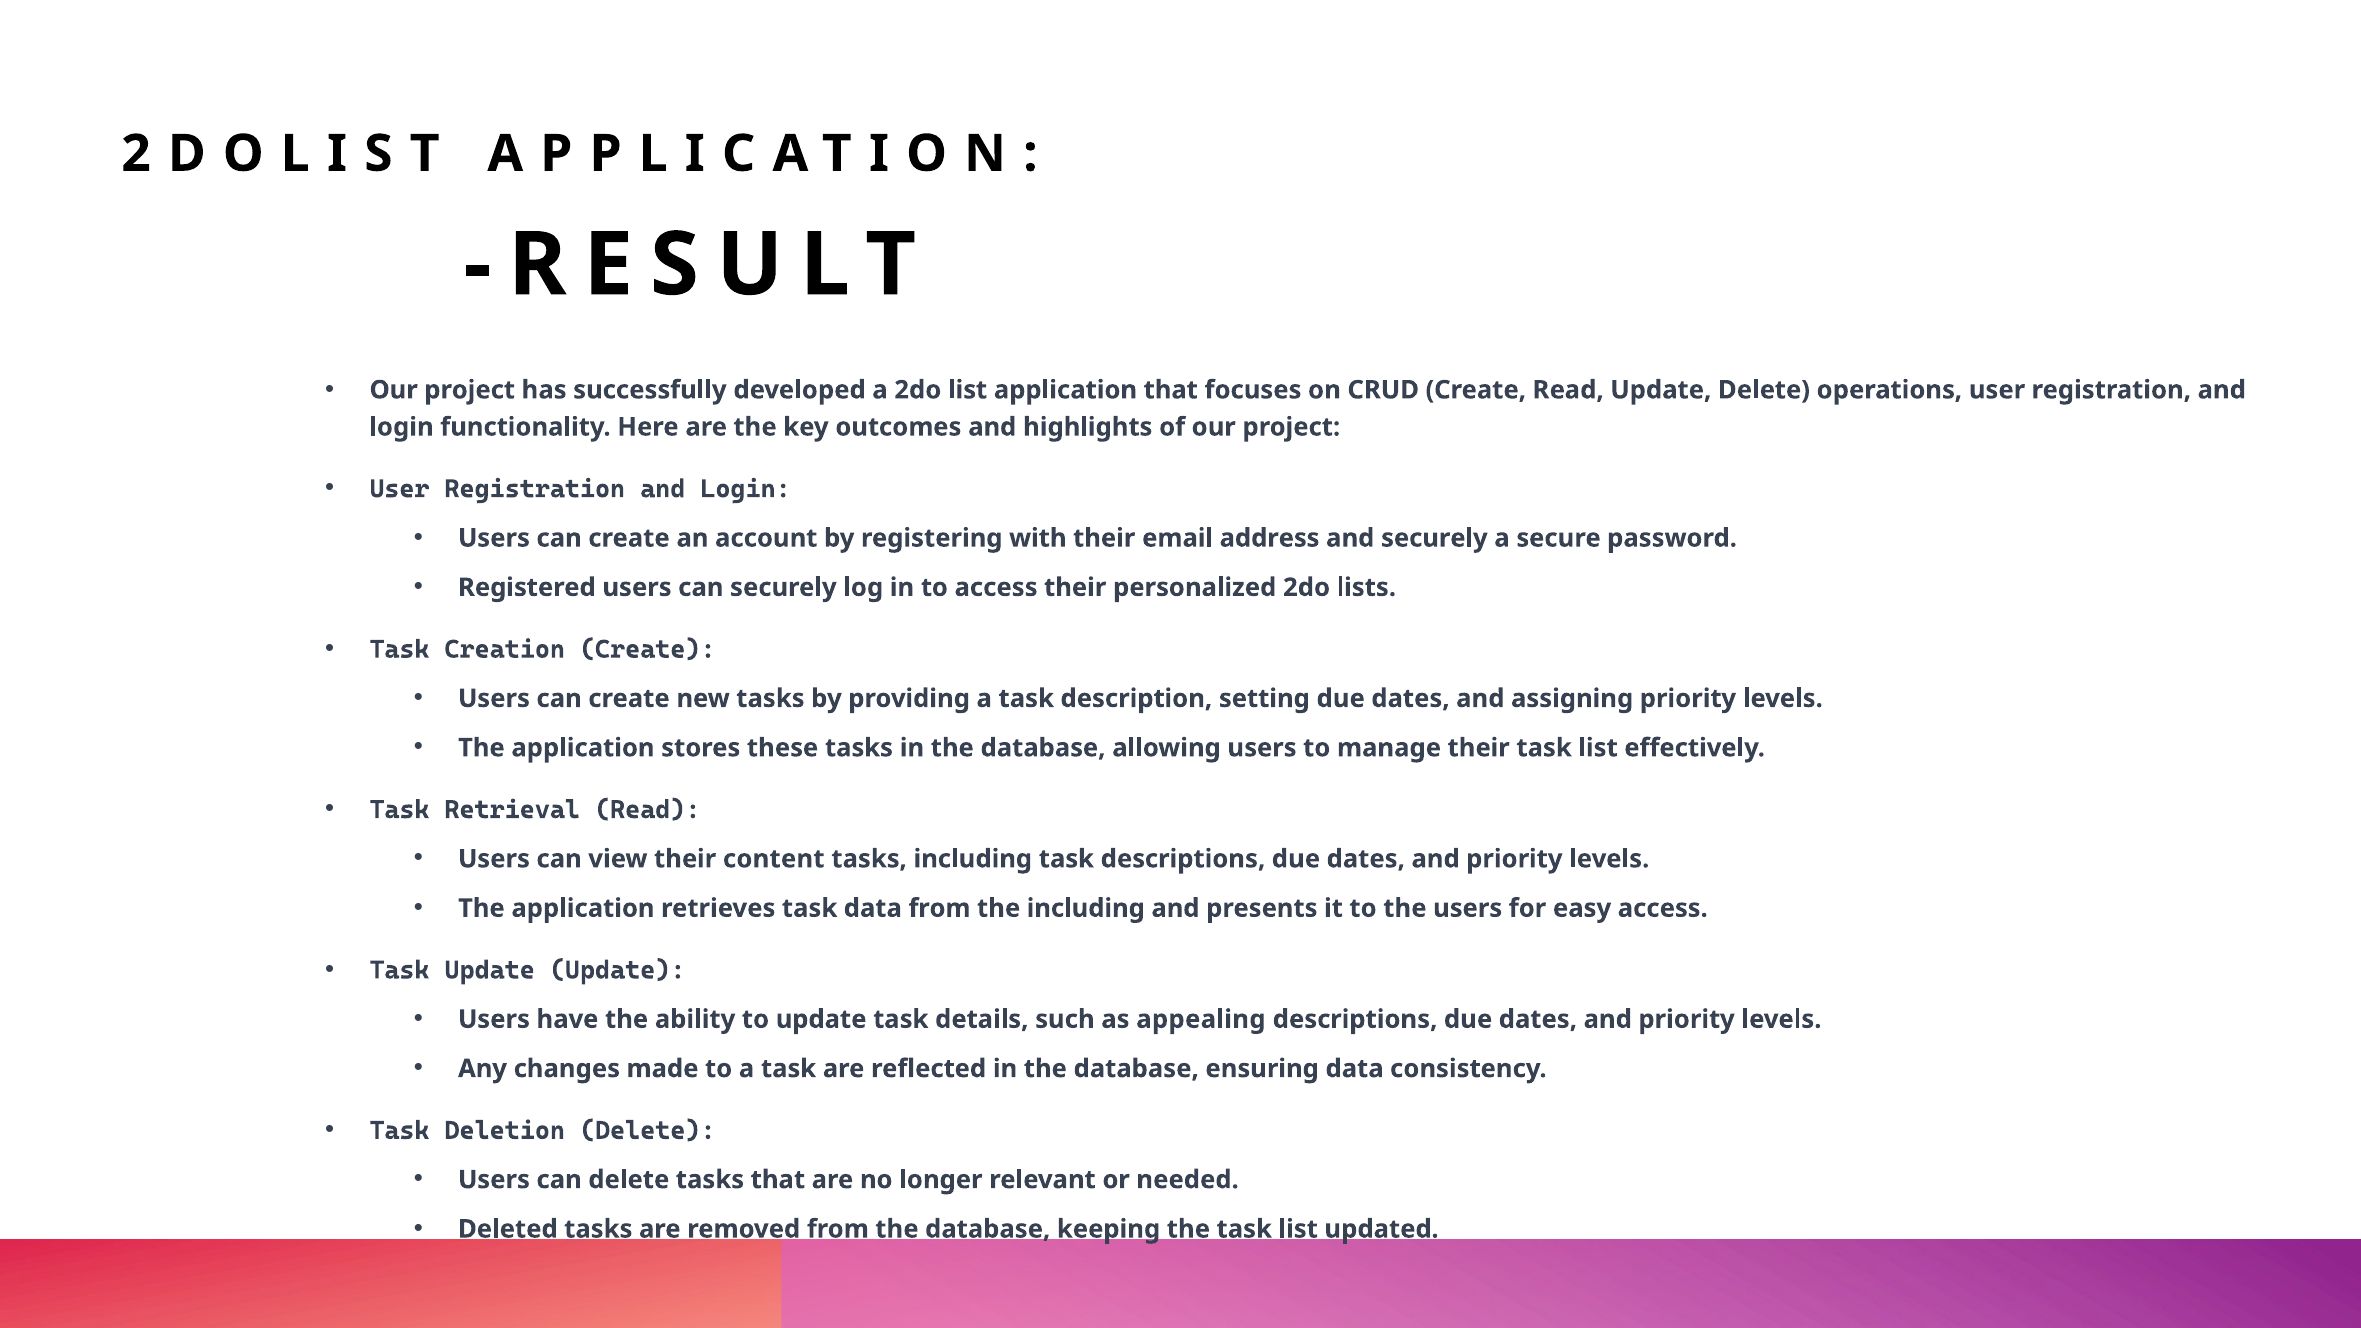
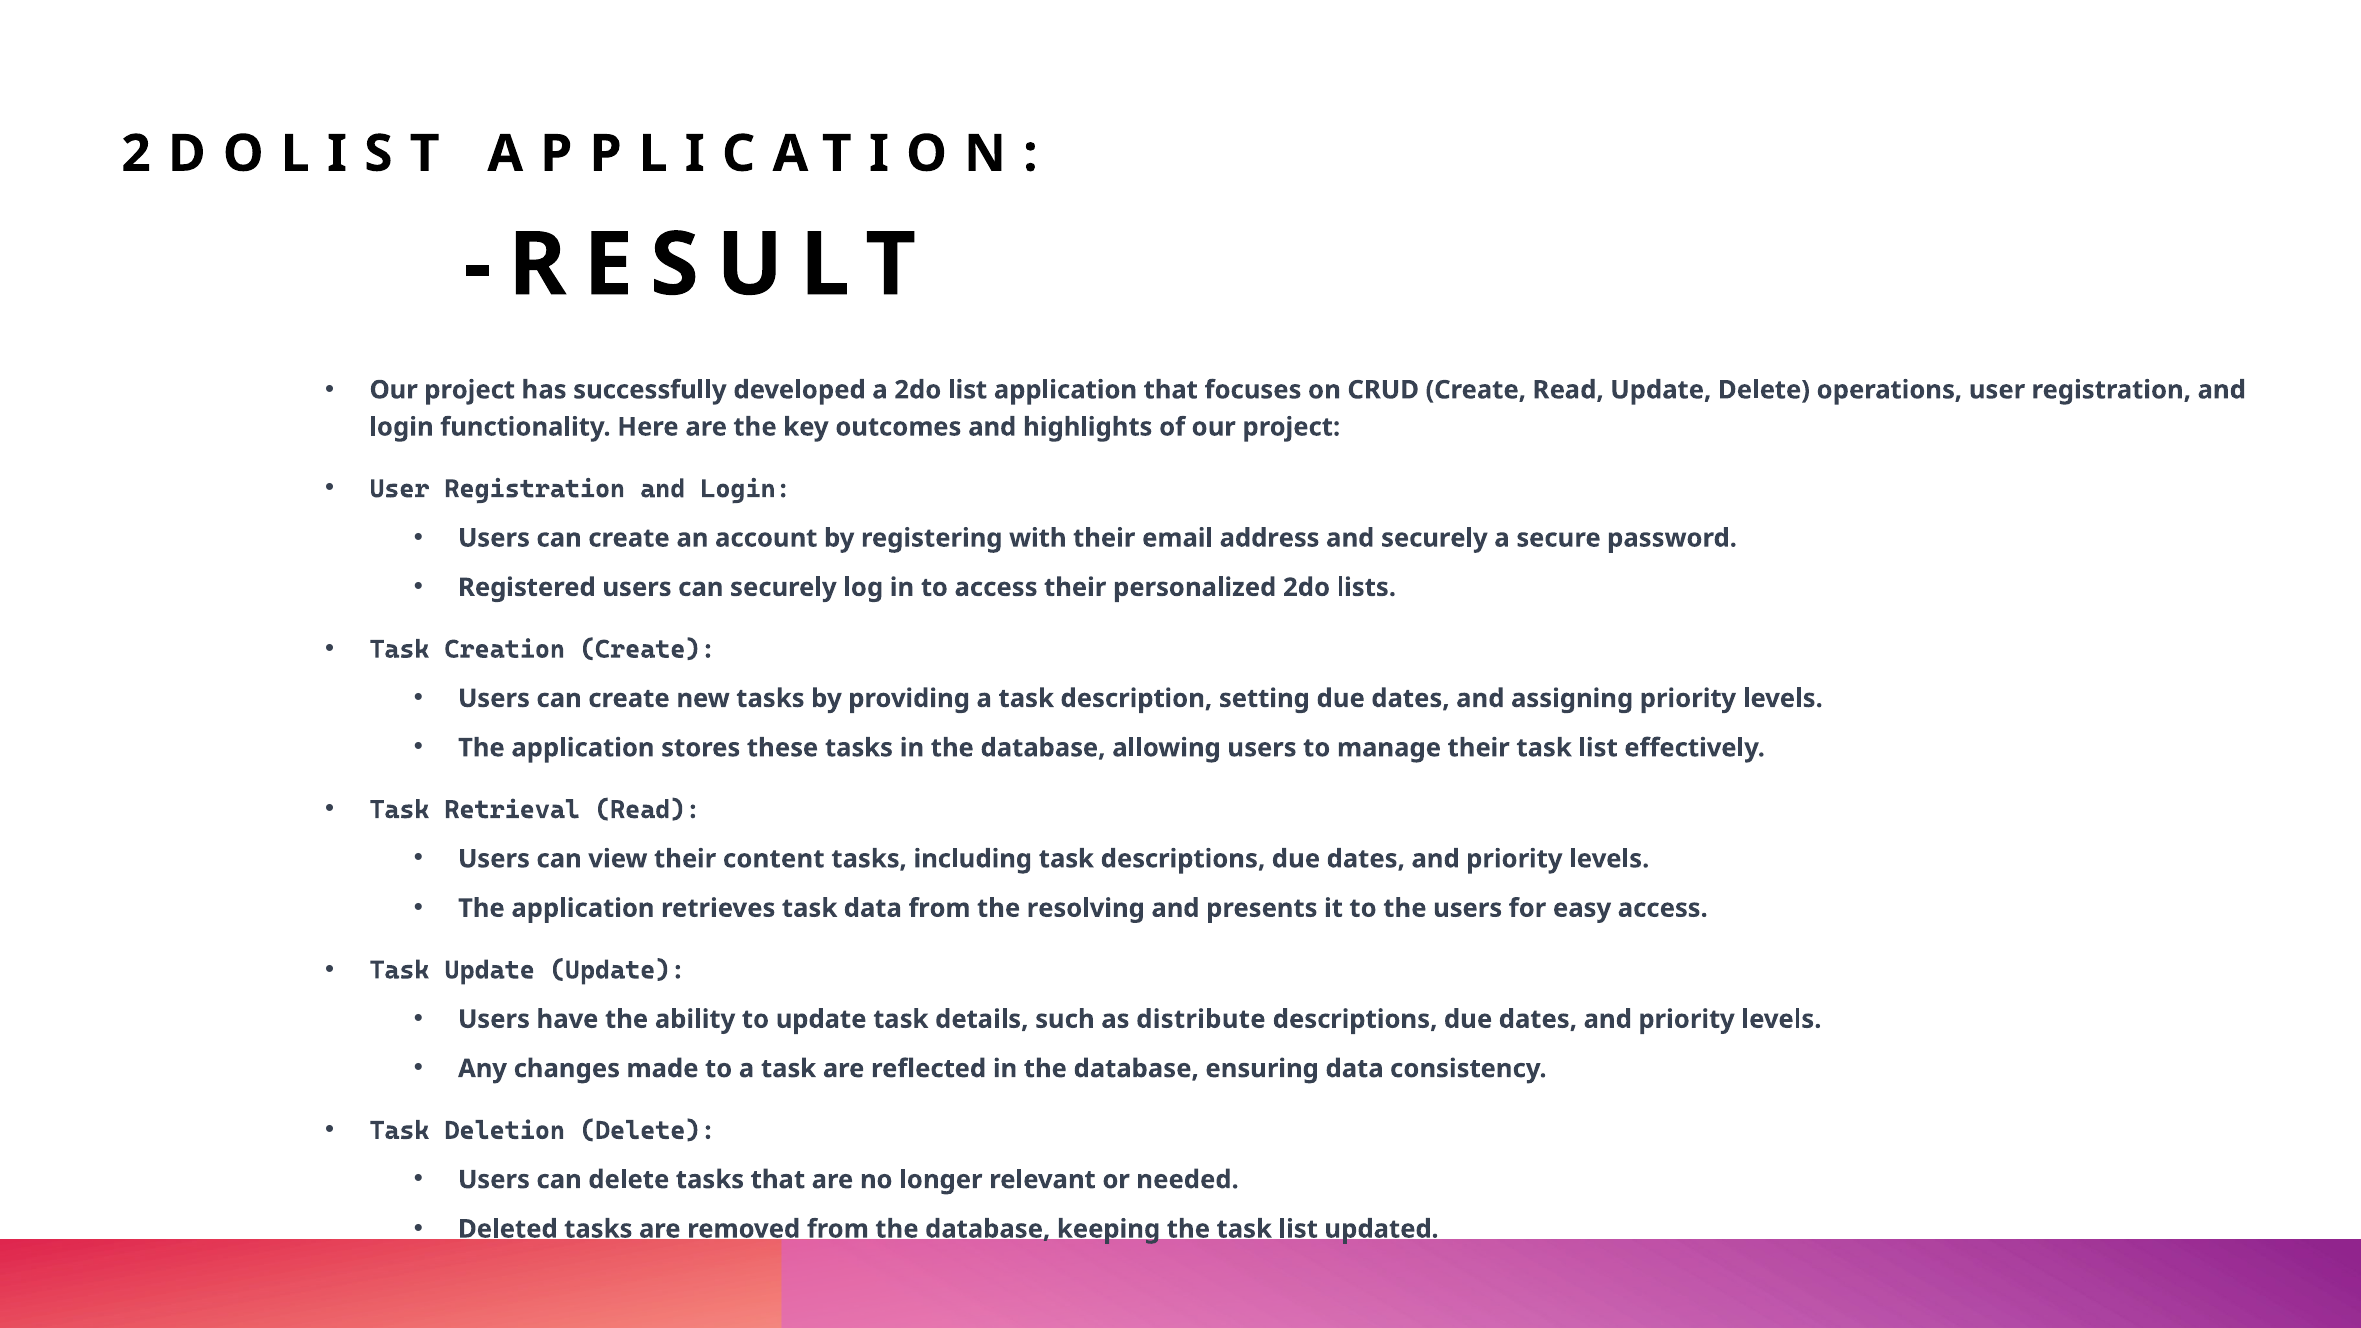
the including: including -> resolving
appealing: appealing -> distribute
